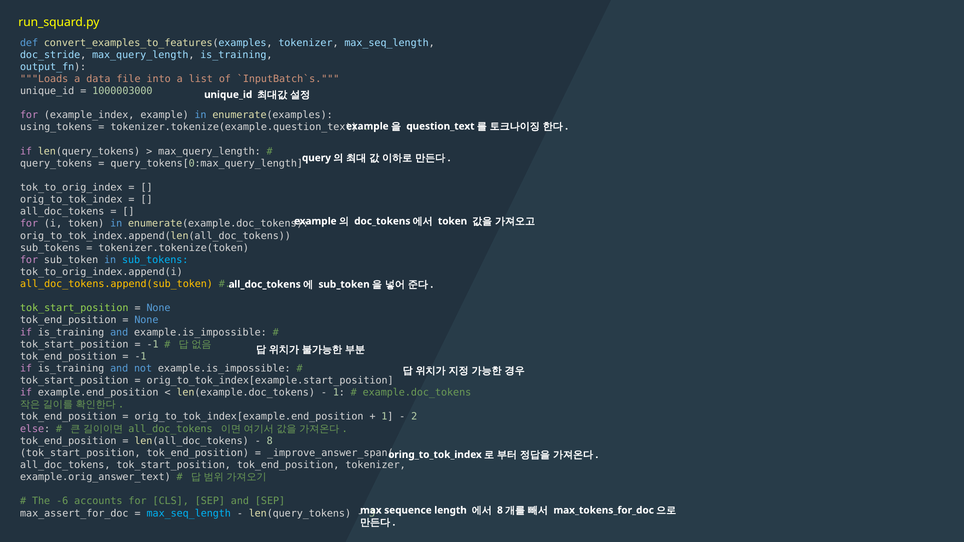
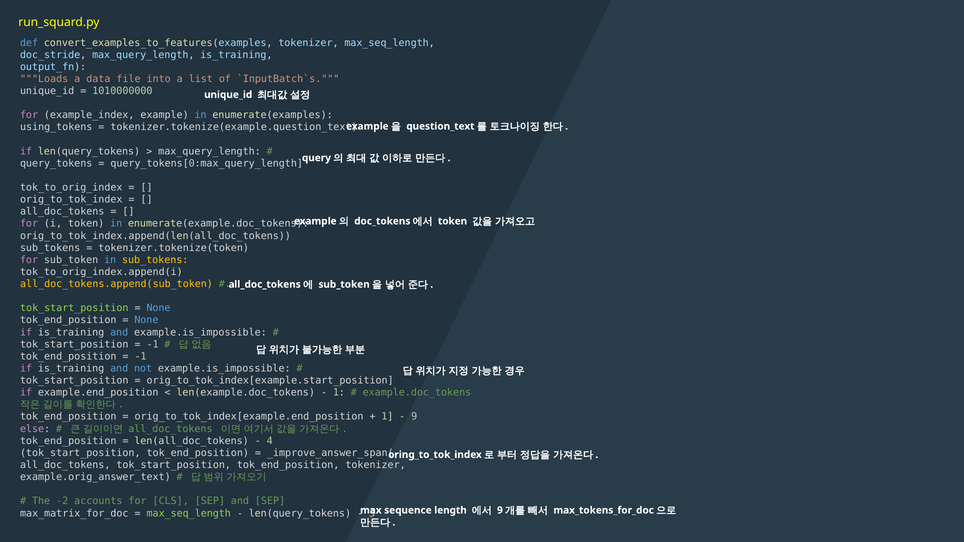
1000003000: 1000003000 -> 1010000000
sub_tokens at (155, 260) colour: light blue -> yellow
2 at (414, 417): 2 -> 9
8 at (270, 441): 8 -> 4
-6: -6 -> -2
8 at (500, 510): 8 -> 9
max_assert_for_doc: max_assert_for_doc -> max_matrix_for_doc
max_seq_length at (189, 513) colour: light blue -> light green
